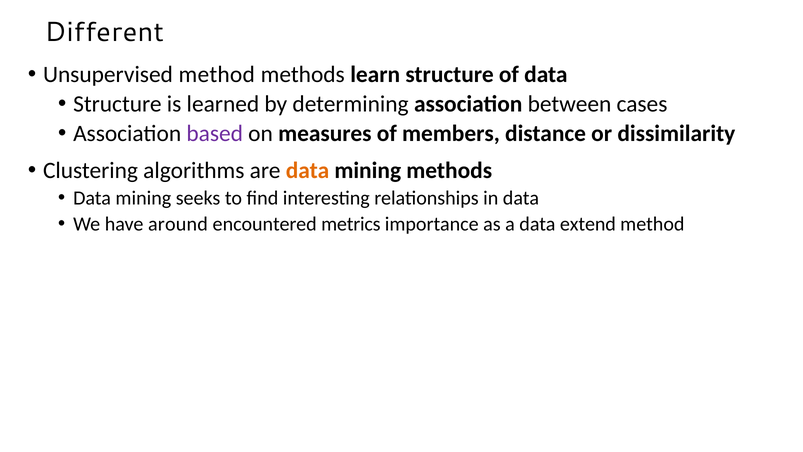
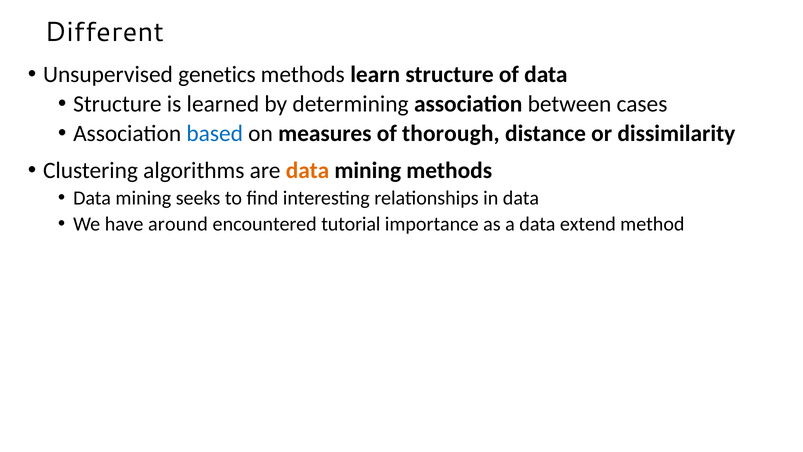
Unsupervised method: method -> genetics
based colour: purple -> blue
members: members -> thorough
metrics: metrics -> tutorial
